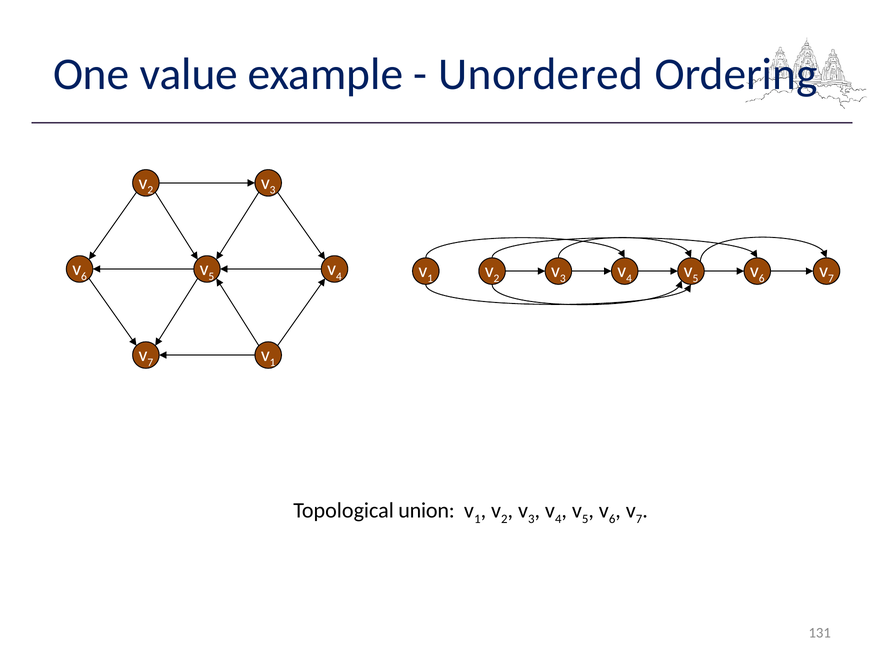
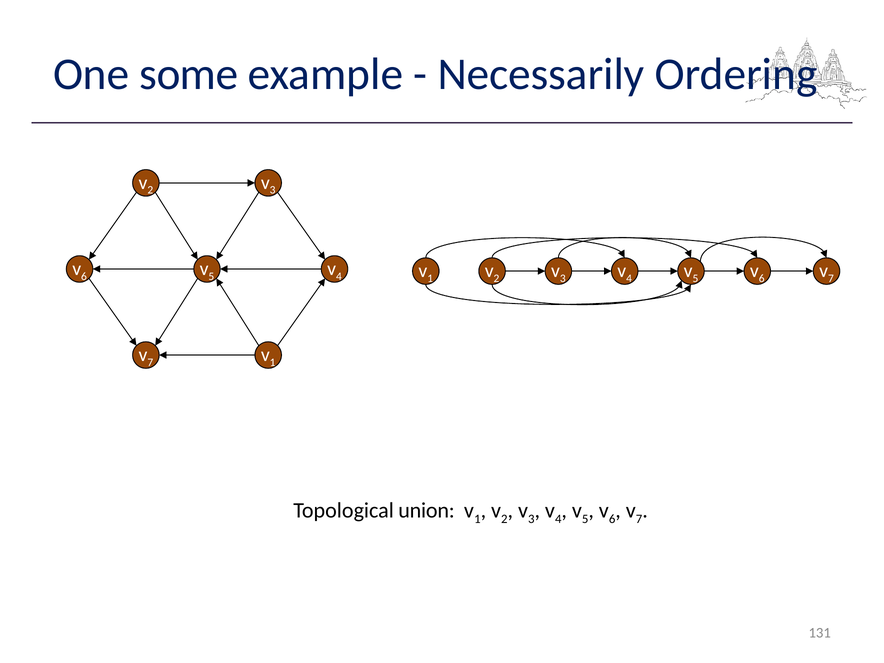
value: value -> some
Unordered: Unordered -> Necessarily
